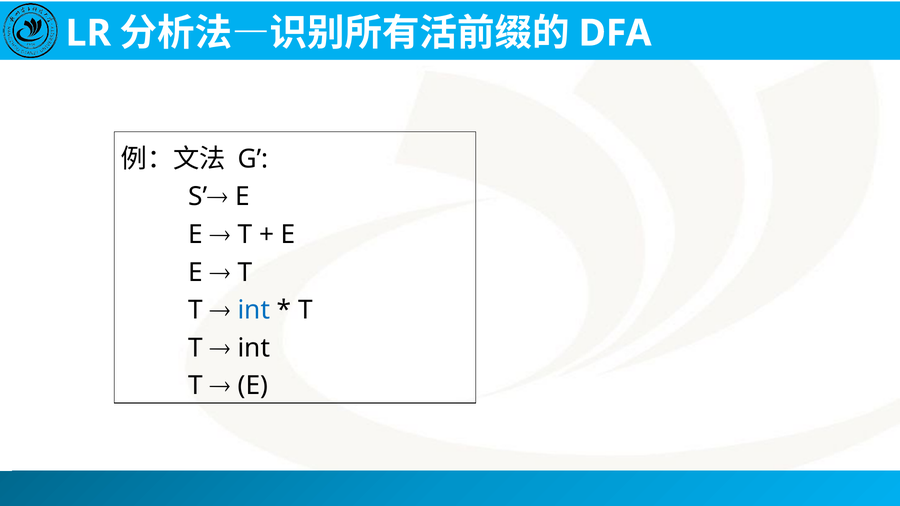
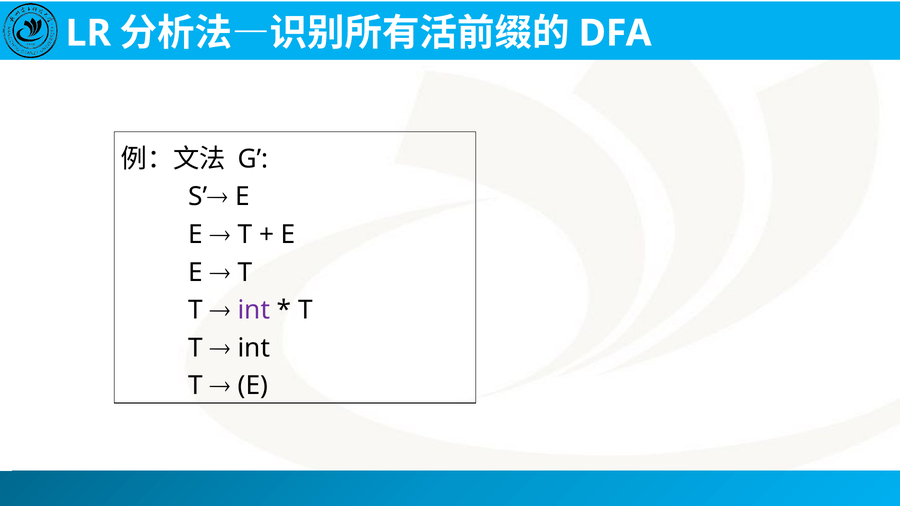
int at (254, 310) colour: blue -> purple
